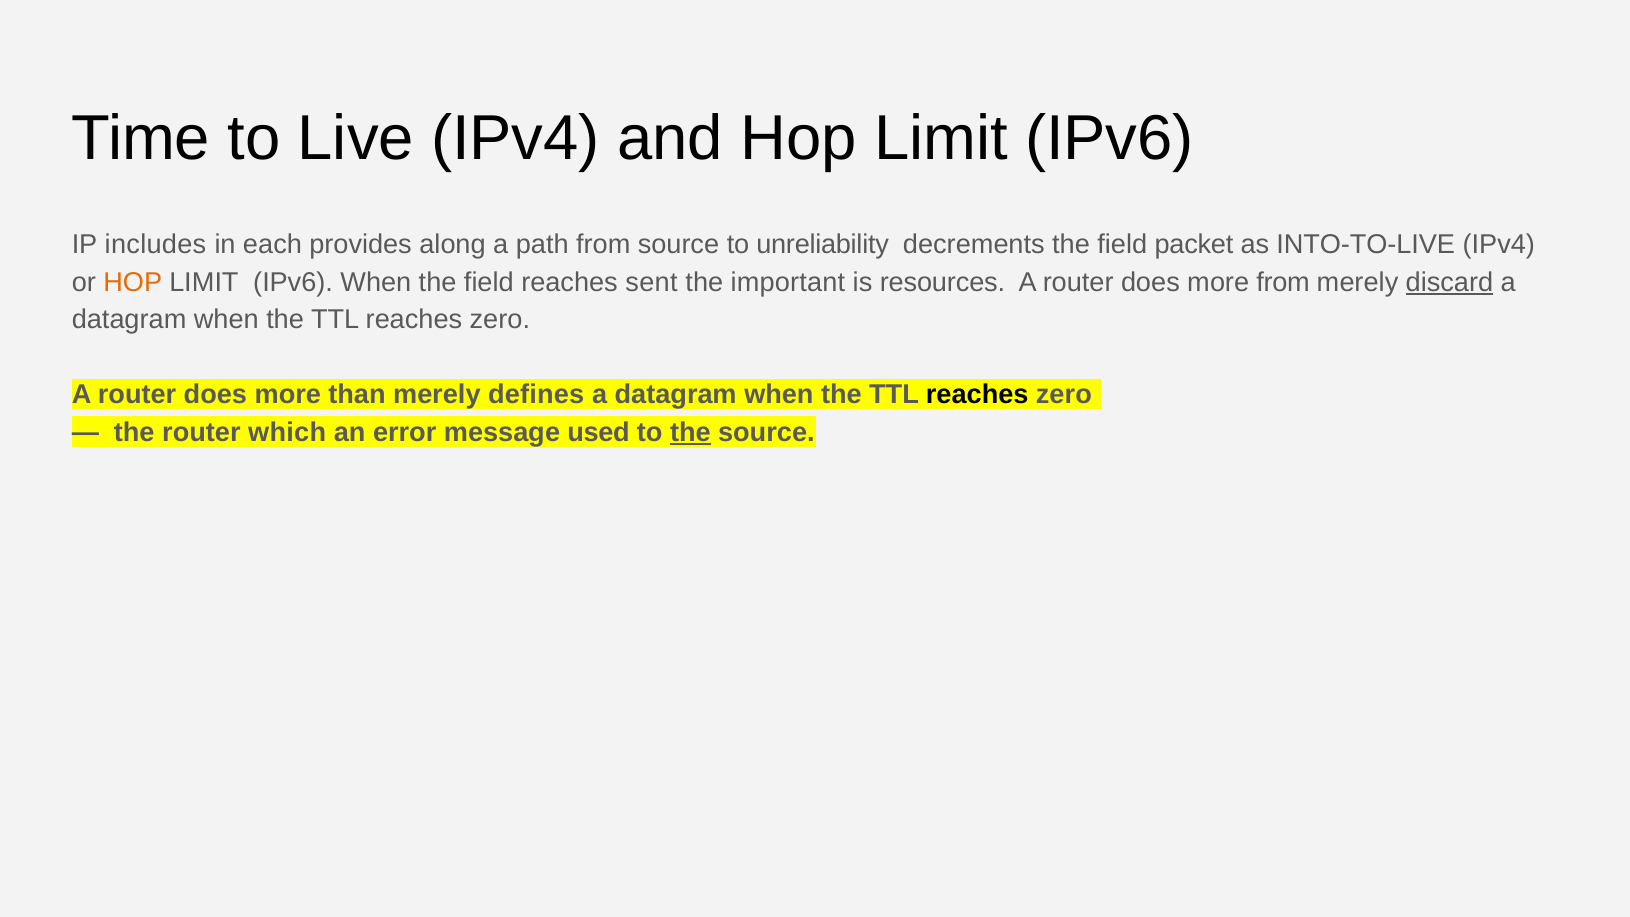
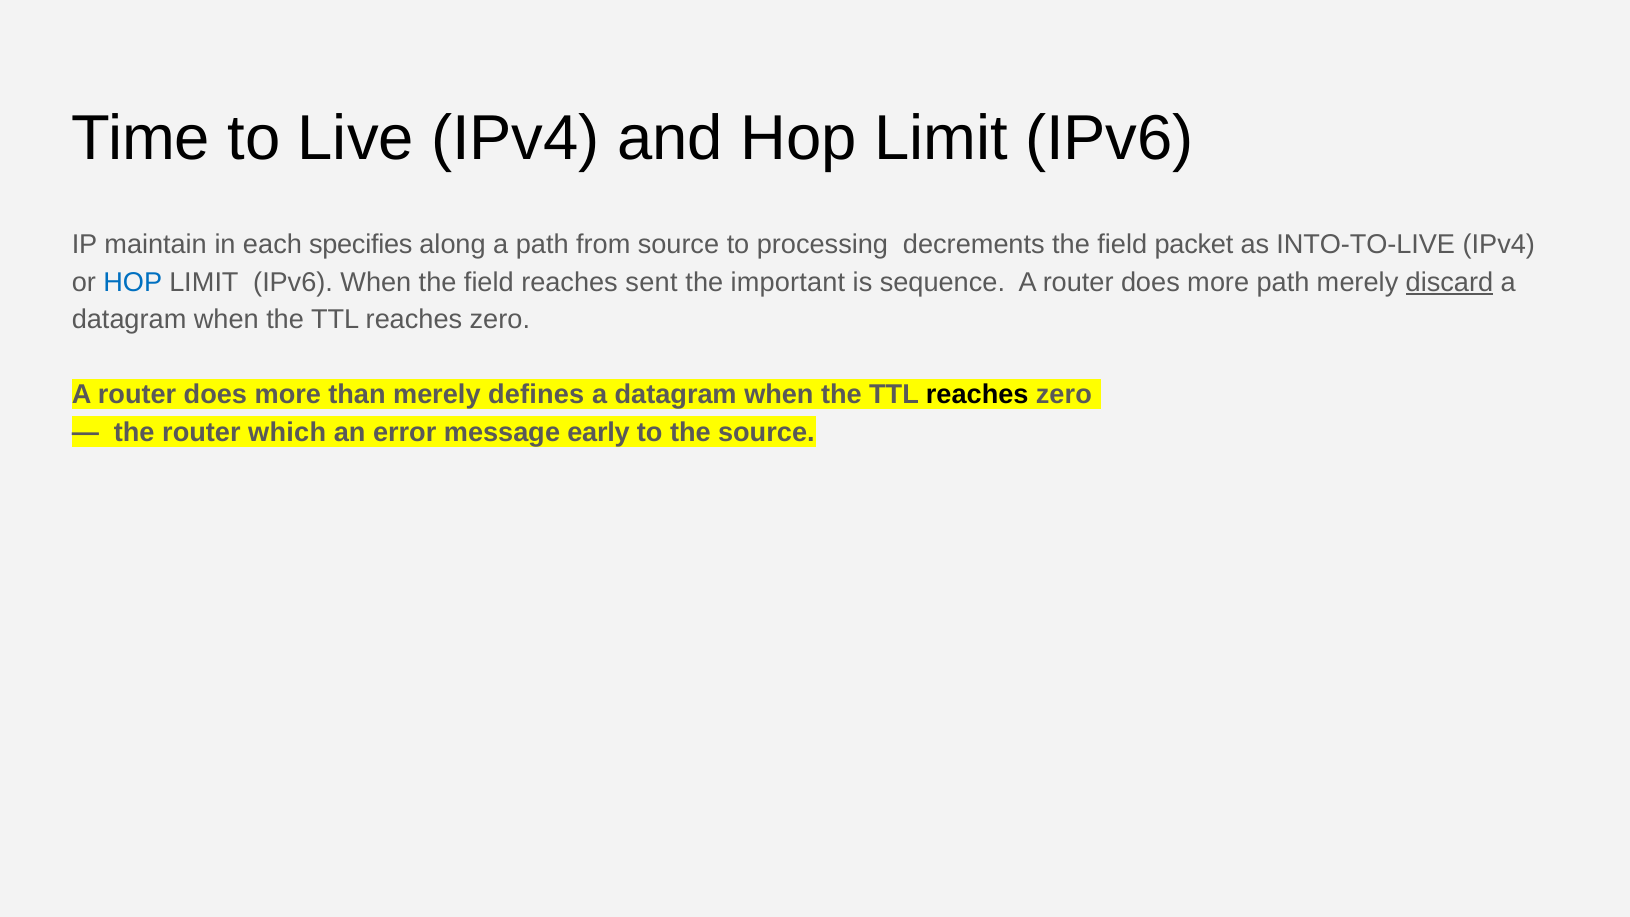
includes: includes -> maintain
provides: provides -> specifies
unreliability: unreliability -> processing
HOP at (133, 282) colour: orange -> blue
resources: resources -> sequence
more from: from -> path
used: used -> early
the at (690, 432) underline: present -> none
